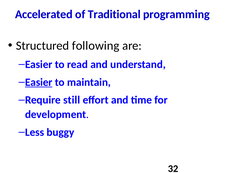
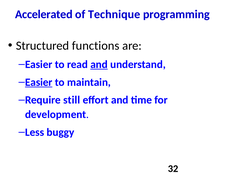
Traditional: Traditional -> Technique
following: following -> functions
and at (99, 64) underline: none -> present
